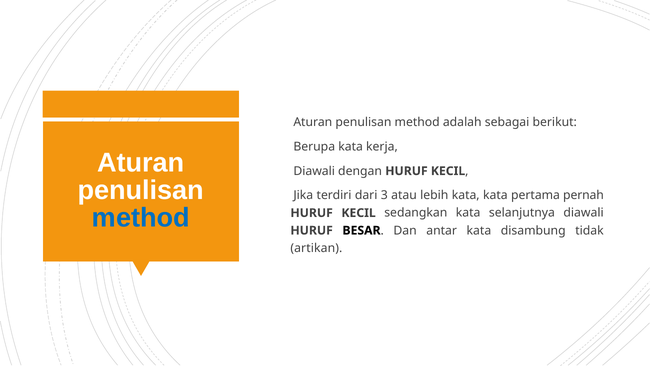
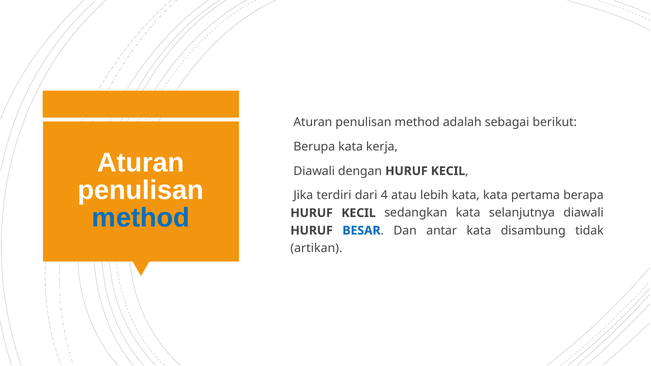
3: 3 -> 4
pernah: pernah -> berapa
BESAR colour: black -> blue
